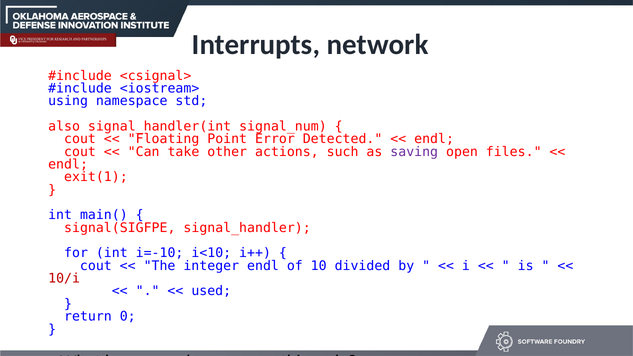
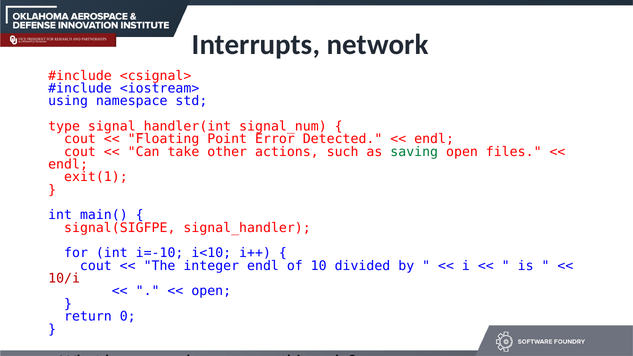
also: also -> type
saving colour: purple -> green
used at (211, 291): used -> open
